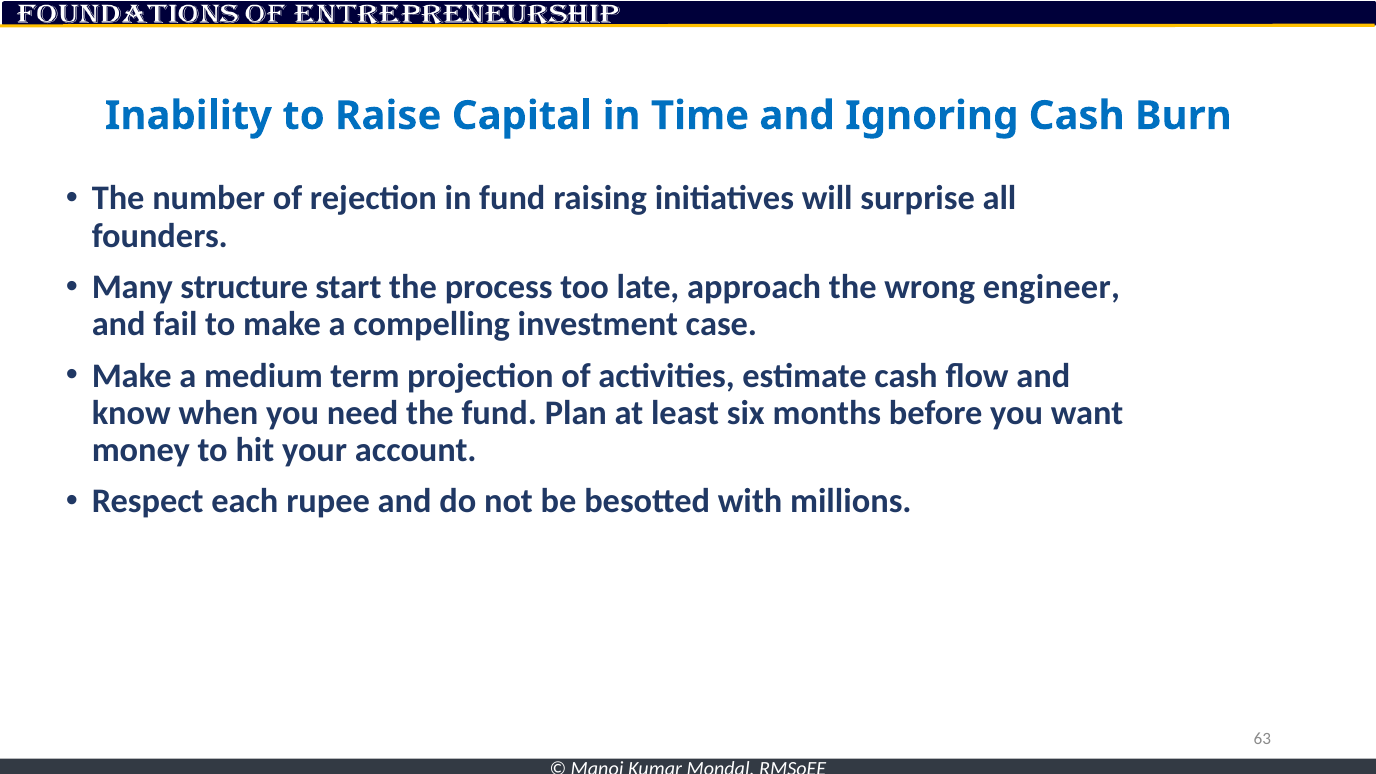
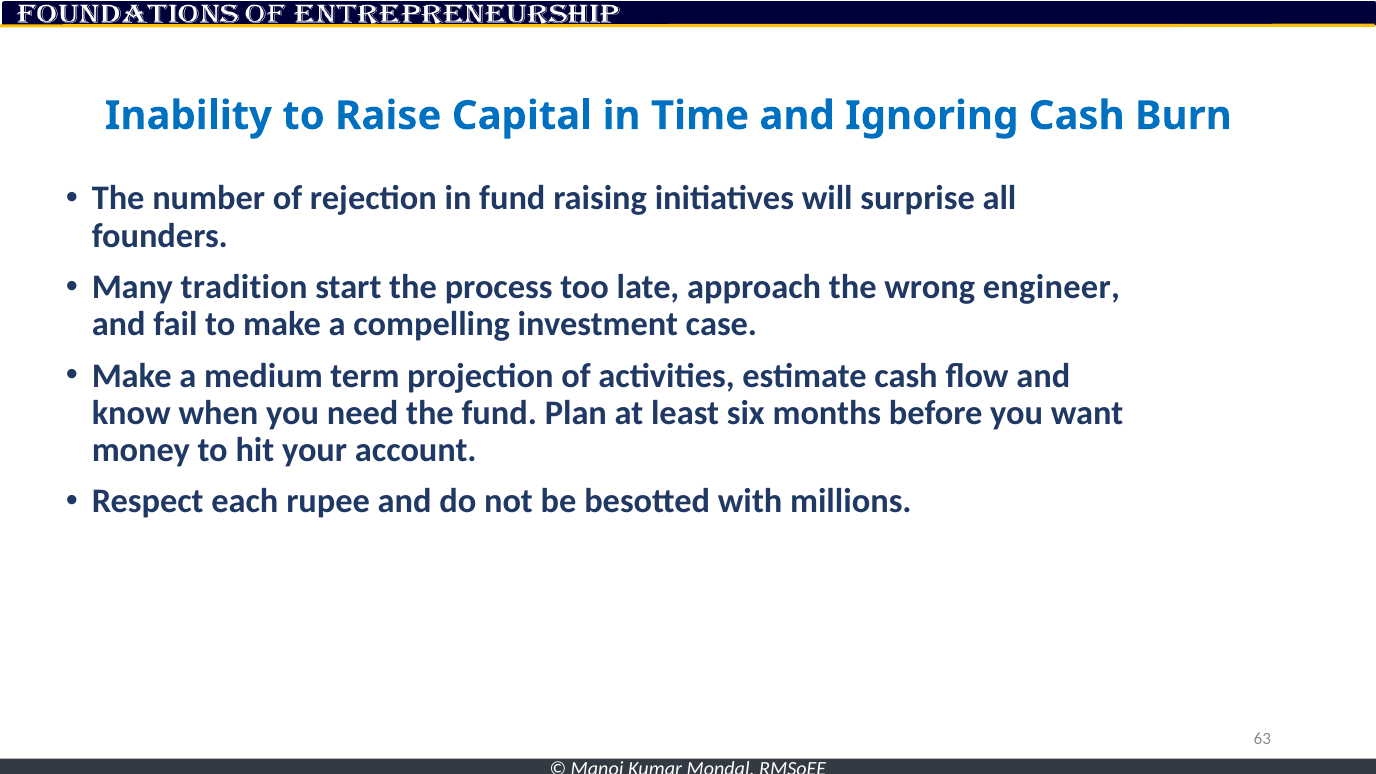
structure: structure -> tradition
